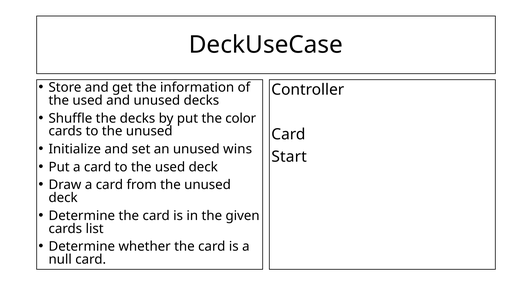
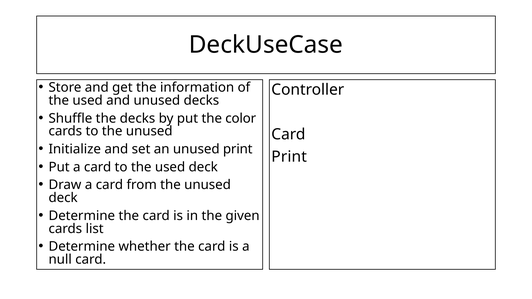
unused wins: wins -> print
Start at (289, 157): Start -> Print
